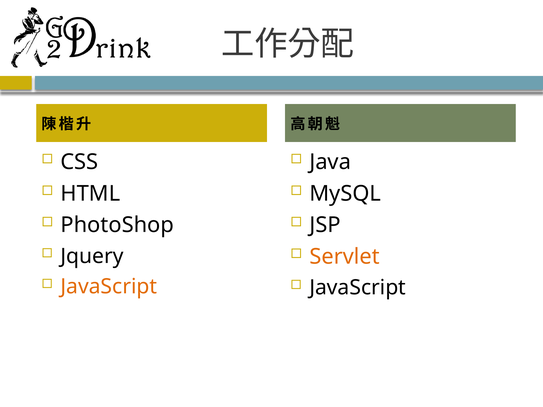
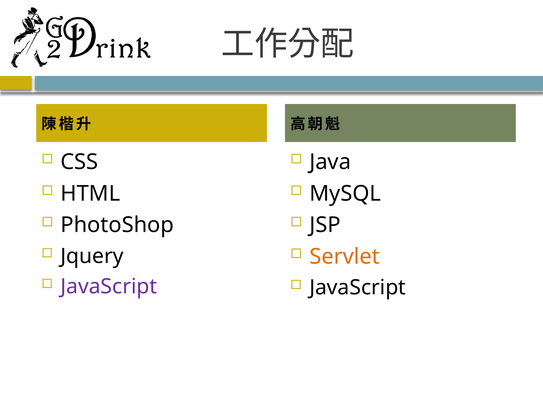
JavaScript at (109, 287) colour: orange -> purple
